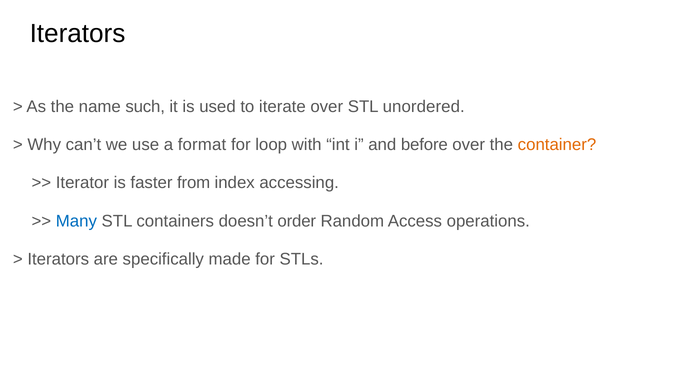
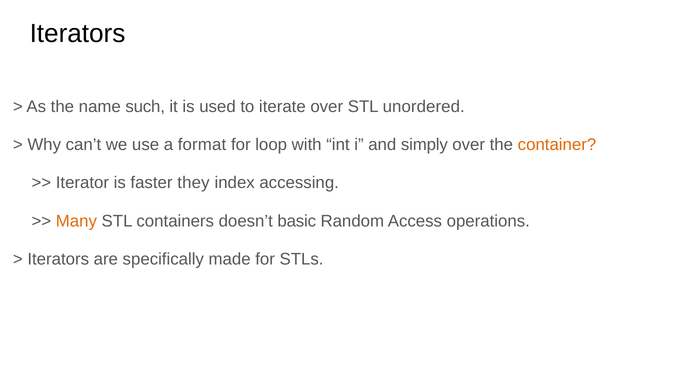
before: before -> simply
from: from -> they
Many colour: blue -> orange
order: order -> basic
